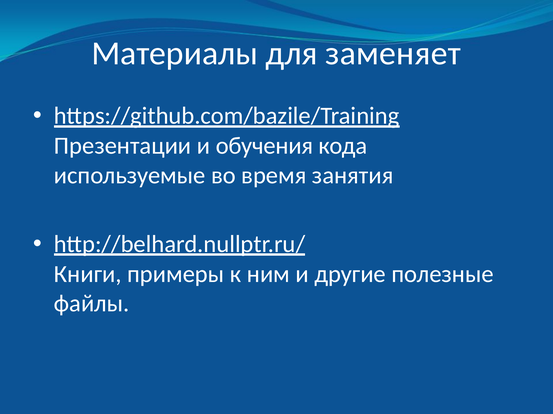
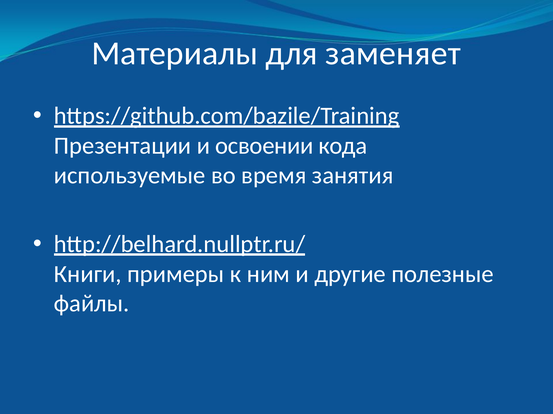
обучения: обучения -> освоении
